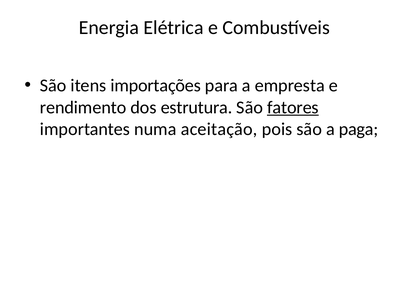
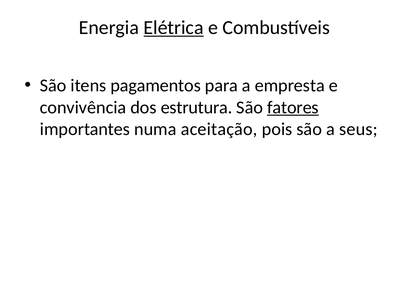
Elétrica underline: none -> present
importações: importações -> pagamentos
rendimento: rendimento -> convivência
paga: paga -> seus
